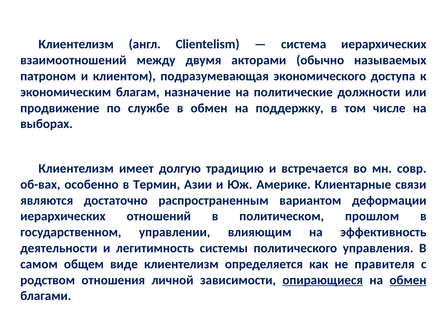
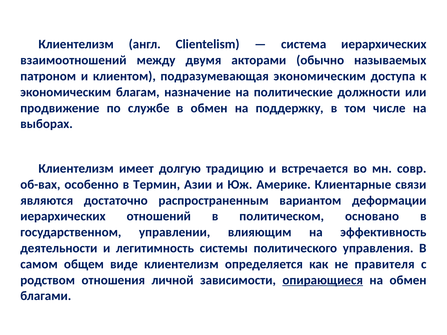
подразумевающая экономического: экономического -> экономическим
прошлом: прошлом -> основано
обмен at (408, 280) underline: present -> none
